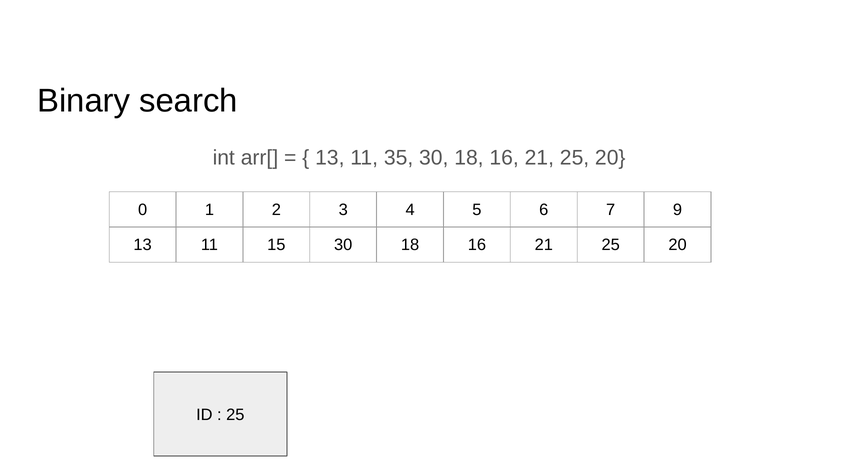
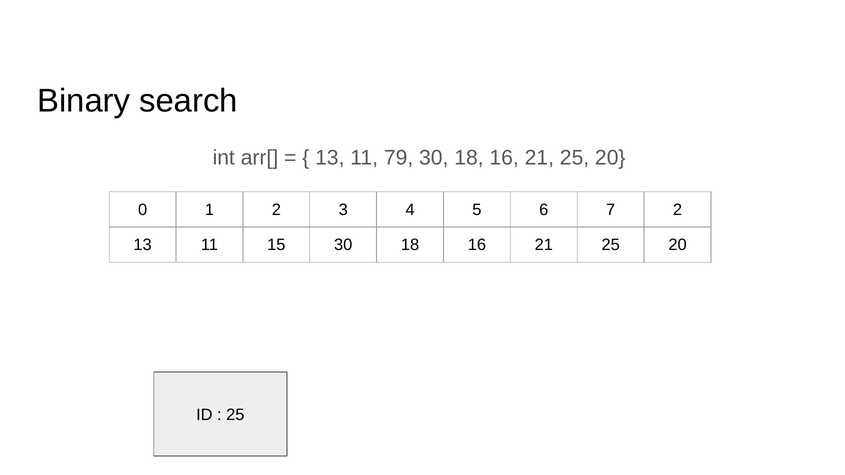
35: 35 -> 79
7 9: 9 -> 2
